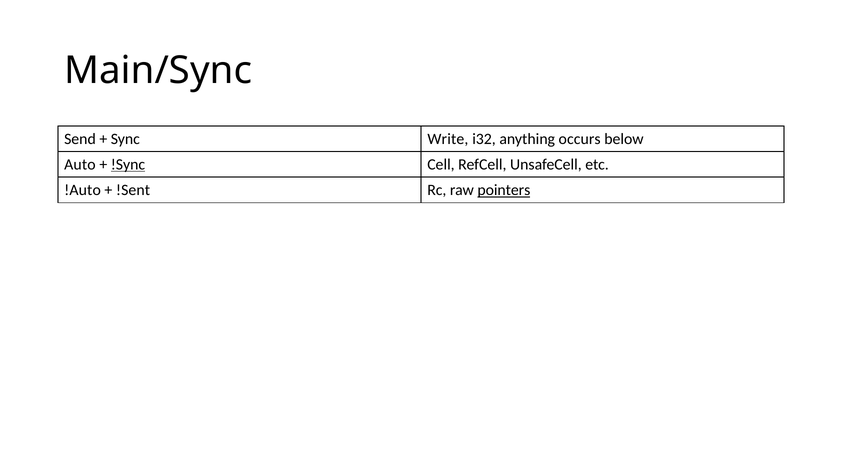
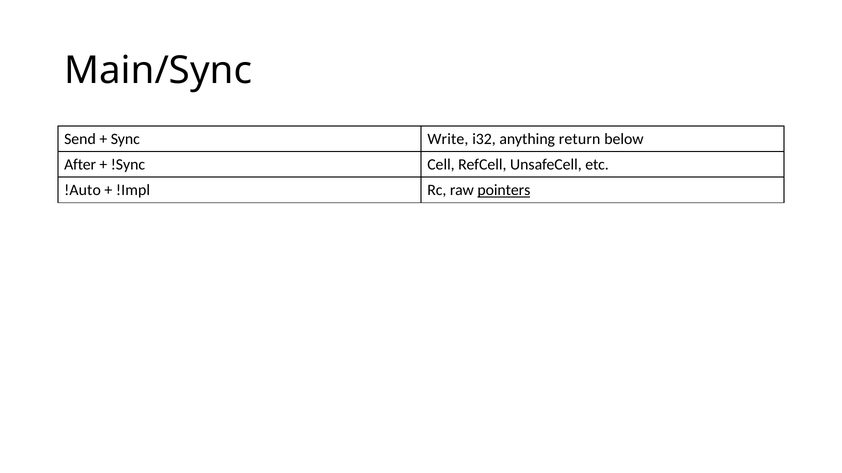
occurs: occurs -> return
Auto: Auto -> After
!Sync underline: present -> none
!Sent: !Sent -> !Impl
